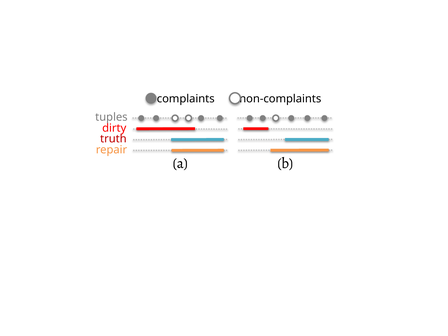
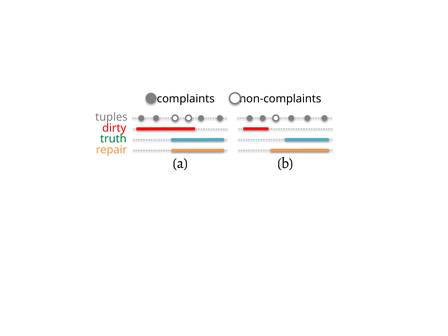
truth colour: red -> green
